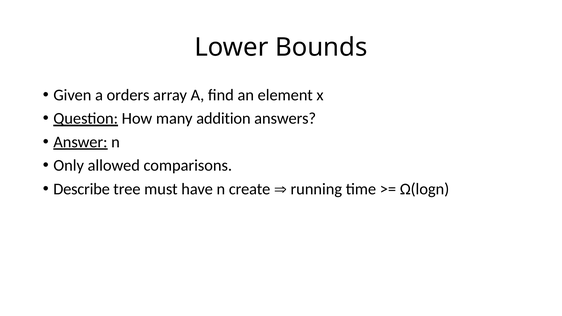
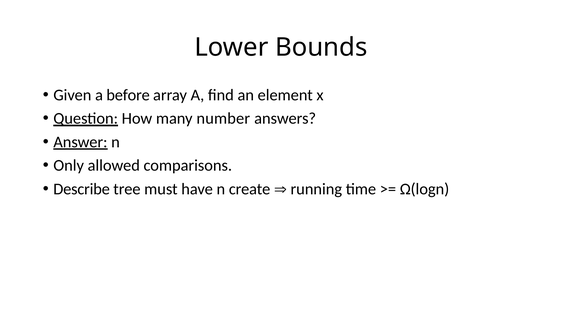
orders: orders -> before
addition: addition -> number
